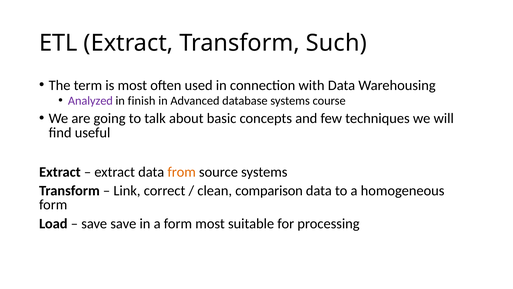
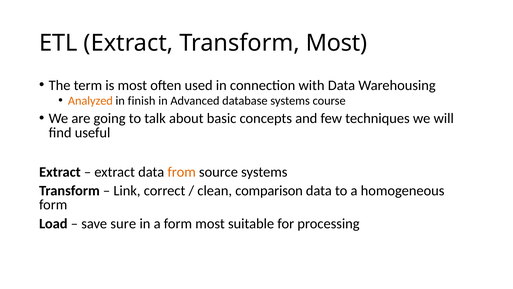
Transform Such: Such -> Most
Analyzed colour: purple -> orange
save save: save -> sure
